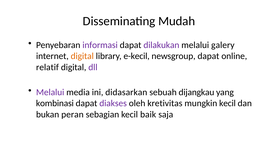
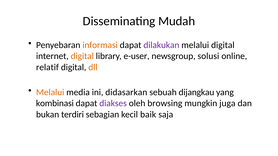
informasi colour: purple -> orange
melalui galery: galery -> digital
e-kecil: e-kecil -> e-user
newsgroup dapat: dapat -> solusi
dll colour: purple -> orange
Melalui at (50, 92) colour: purple -> orange
kretivitas: kretivitas -> browsing
mungkin kecil: kecil -> juga
peran: peran -> terdiri
